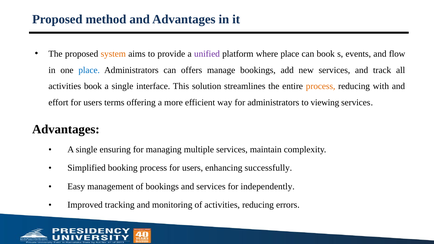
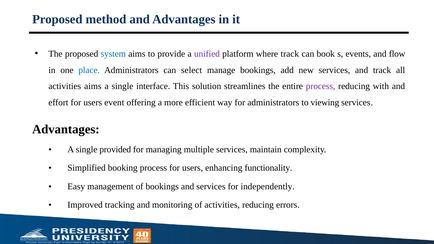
system colour: orange -> blue
where place: place -> track
offers: offers -> select
activities book: book -> aims
process at (321, 86) colour: orange -> purple
terms: terms -> event
ensuring: ensuring -> provided
successfully: successfully -> functionality
